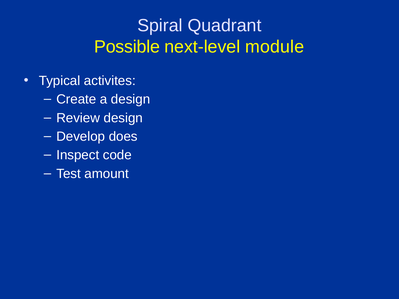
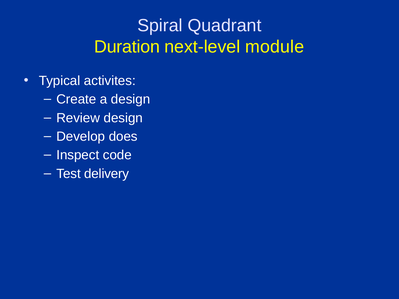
Possible: Possible -> Duration
amount: amount -> delivery
